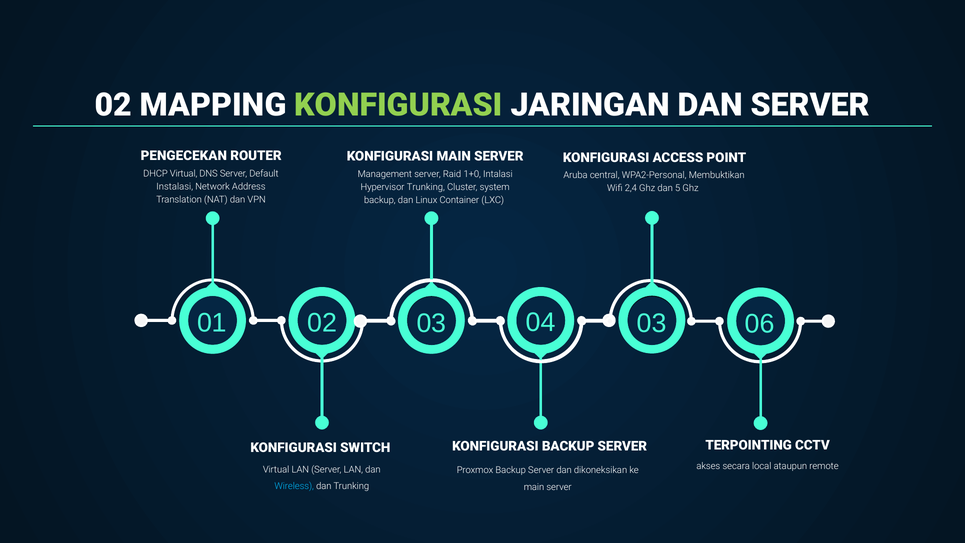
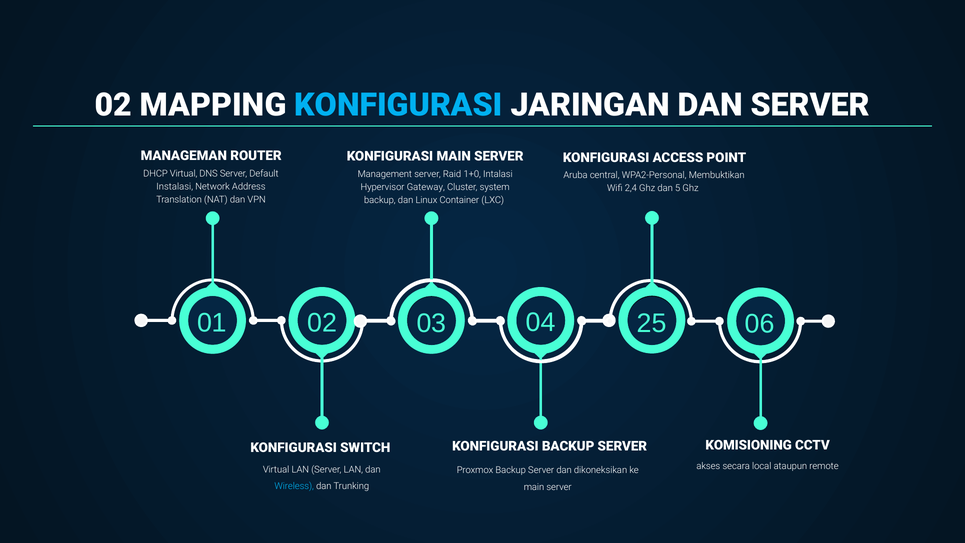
KONFIGURASI at (398, 105) colour: light green -> light blue
PENGECEKAN: PENGECEKAN -> MANAGEMAN
Hypervisor Trunking: Trunking -> Gateway
04 03: 03 -> 25
TERPOINTING: TERPOINTING -> KOMISIONING
